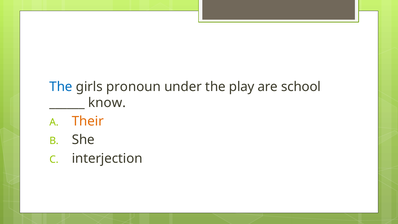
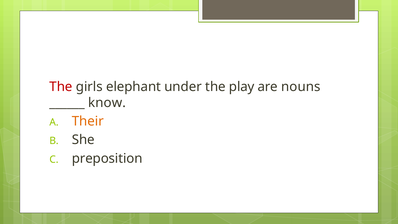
The at (61, 87) colour: blue -> red
pronoun: pronoun -> elephant
school: school -> nouns
interjection: interjection -> preposition
